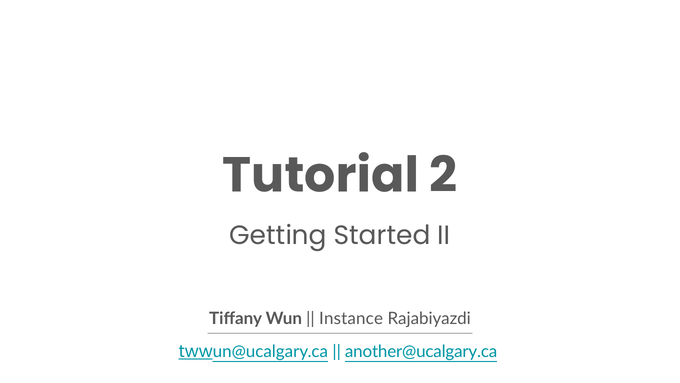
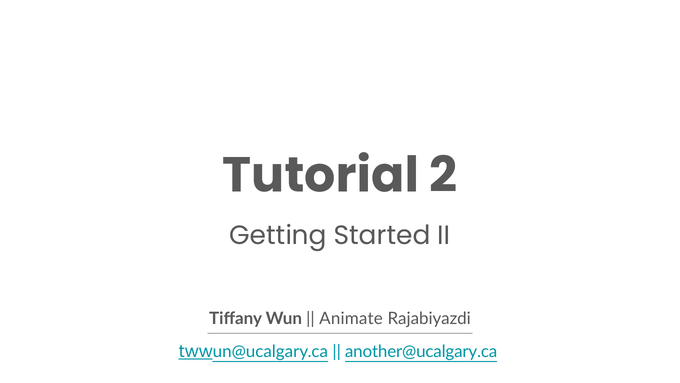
Instance: Instance -> Animate
